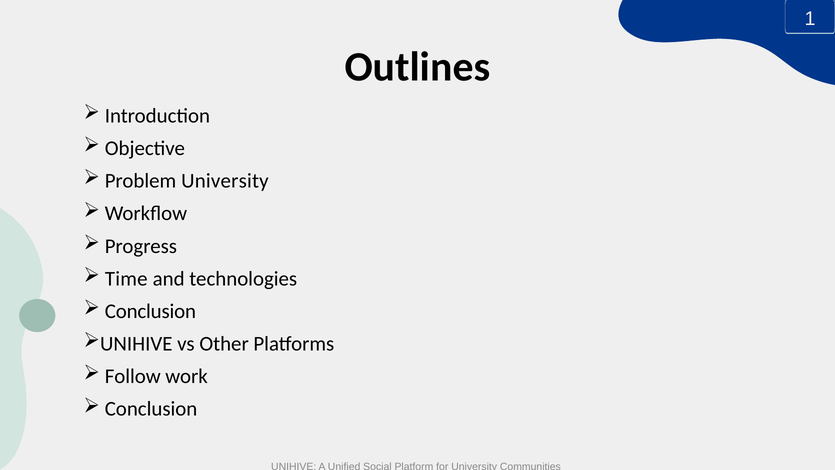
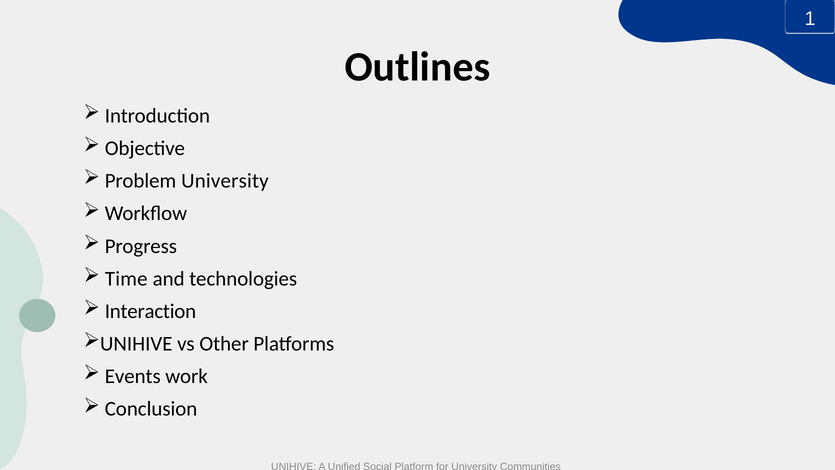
Conclusion at (150, 311): Conclusion -> Interaction
Follow: Follow -> Events
